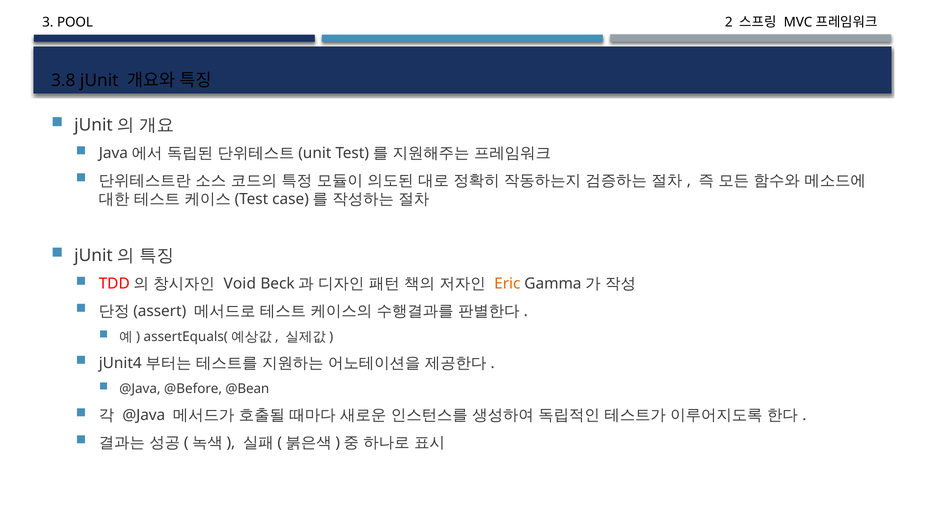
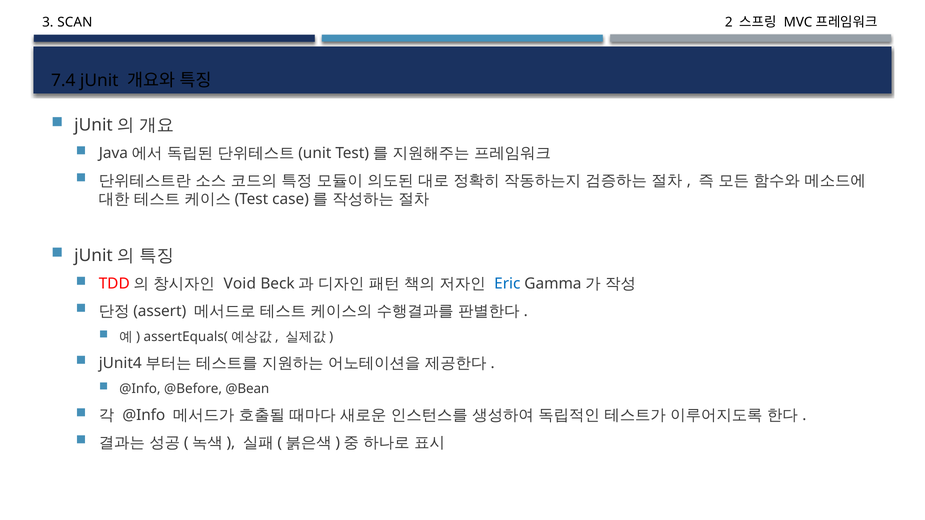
POOL: POOL -> SCAN
3.8: 3.8 -> 7.4
Eric colour: orange -> blue
@Java at (140, 389): @Java -> @Info
@Java at (144, 415): @Java -> @Info
